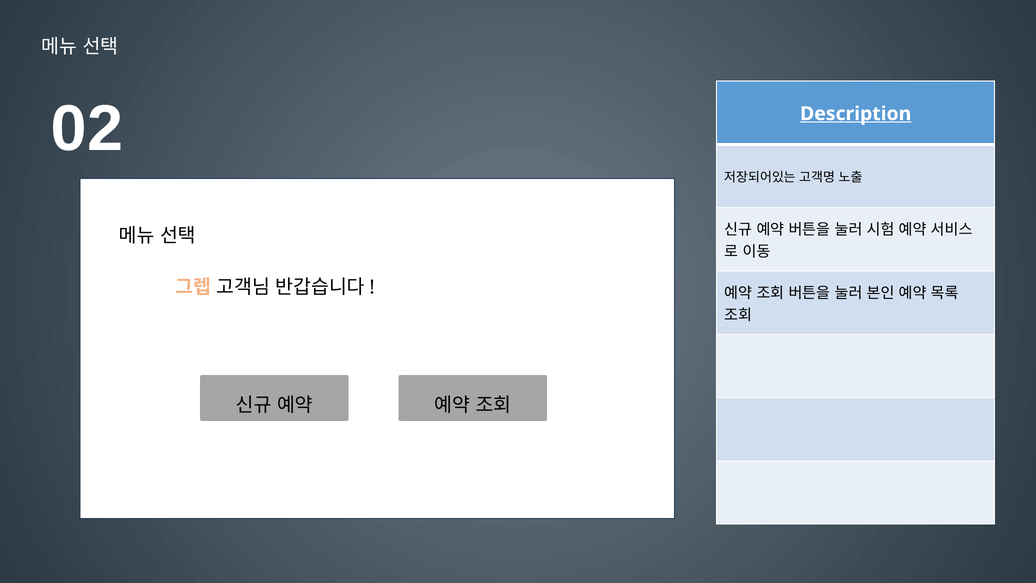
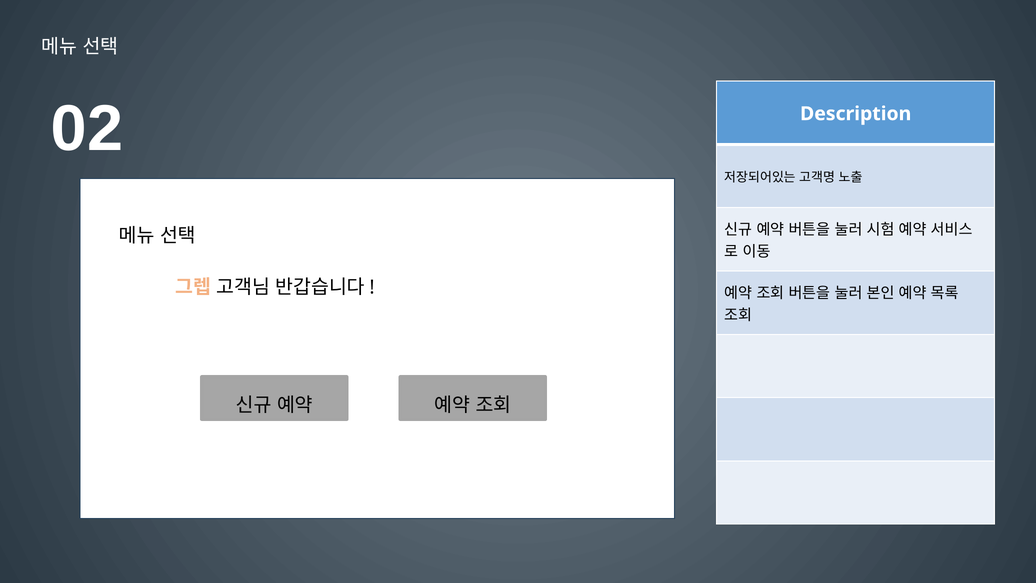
Description underline: present -> none
